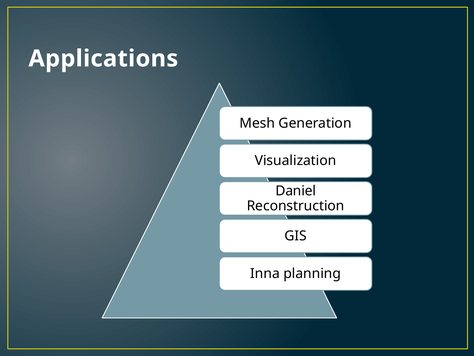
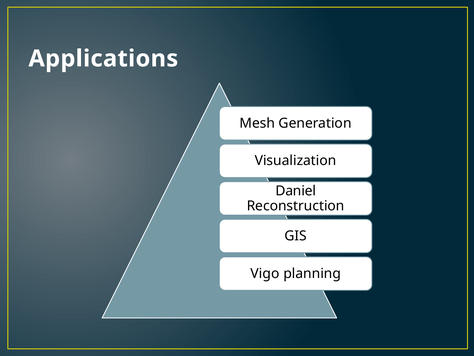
Inna: Inna -> Vigo
